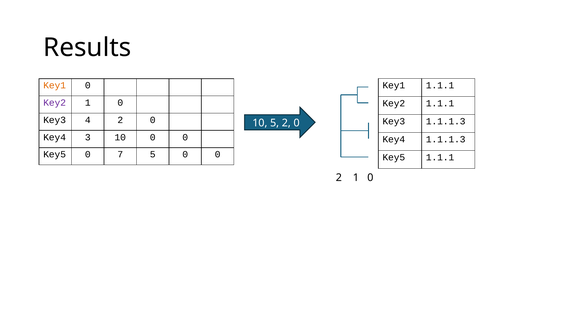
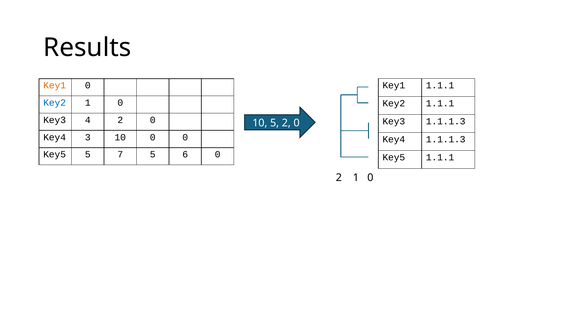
Key2 at (55, 103) colour: purple -> blue
Key5 0: 0 -> 5
5 0: 0 -> 6
